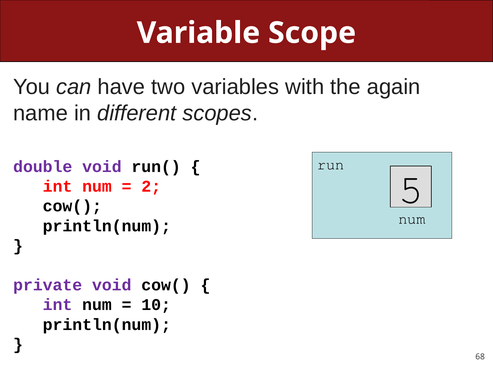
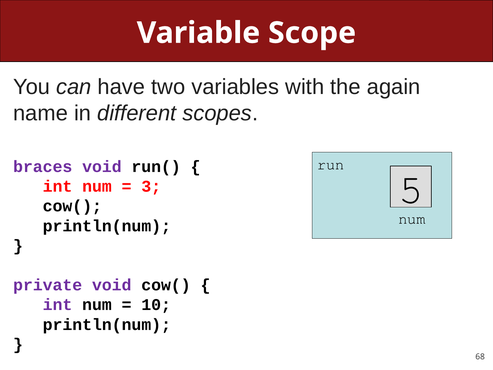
double: double -> braces
2: 2 -> 3
